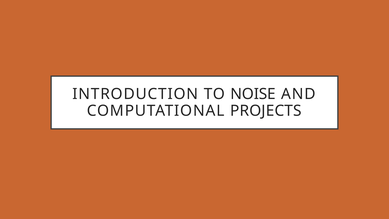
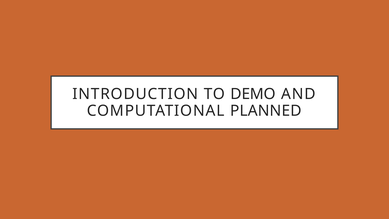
NOISE: NOISE -> DEMO
PROJECTS: PROJECTS -> PLANNED
